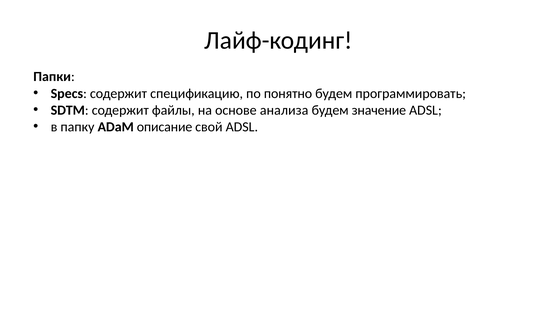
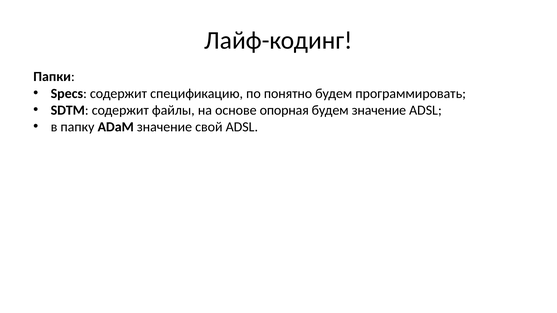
анализа: анализа -> опорная
ADaM описание: описание -> значение
